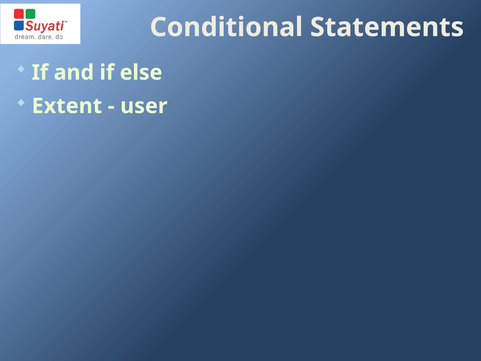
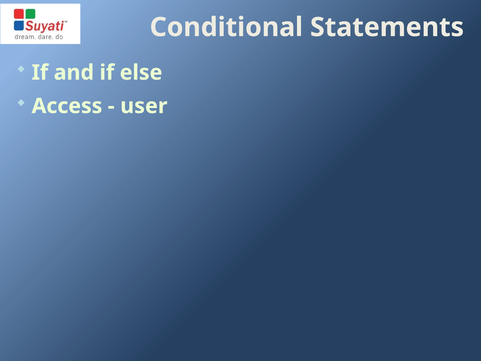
Extent: Extent -> Access
